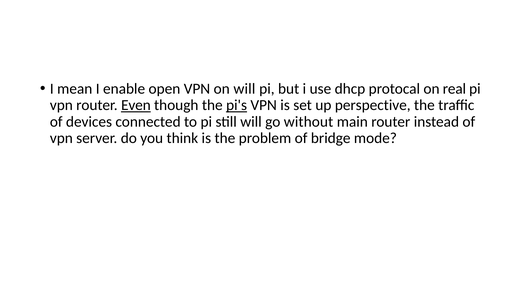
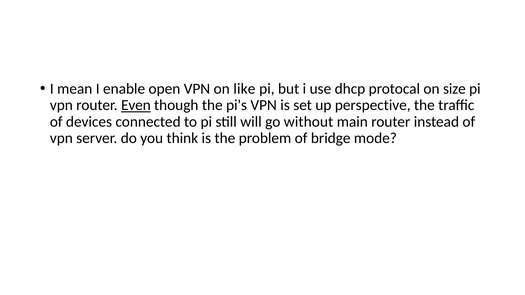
on will: will -> like
real: real -> size
pi's underline: present -> none
